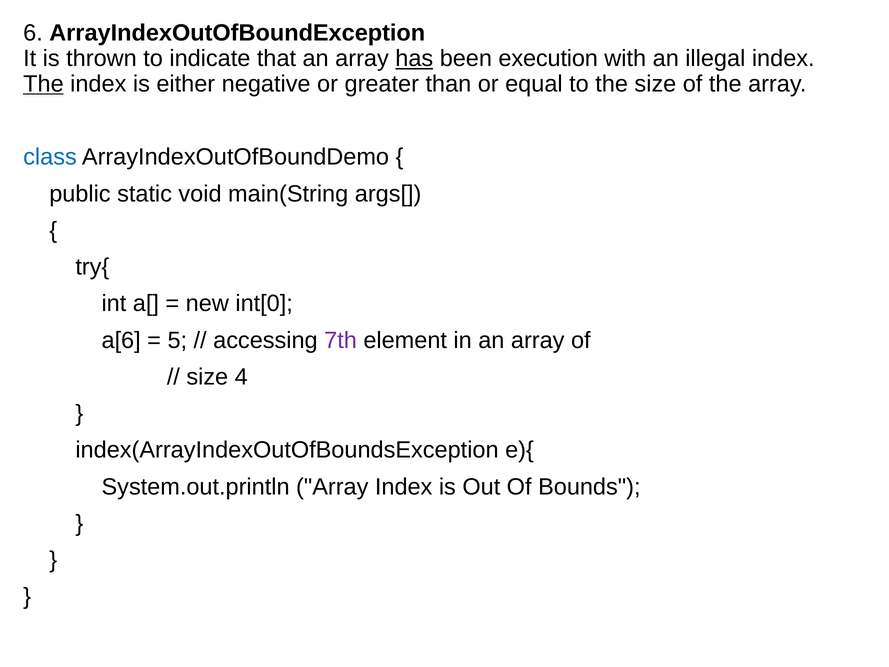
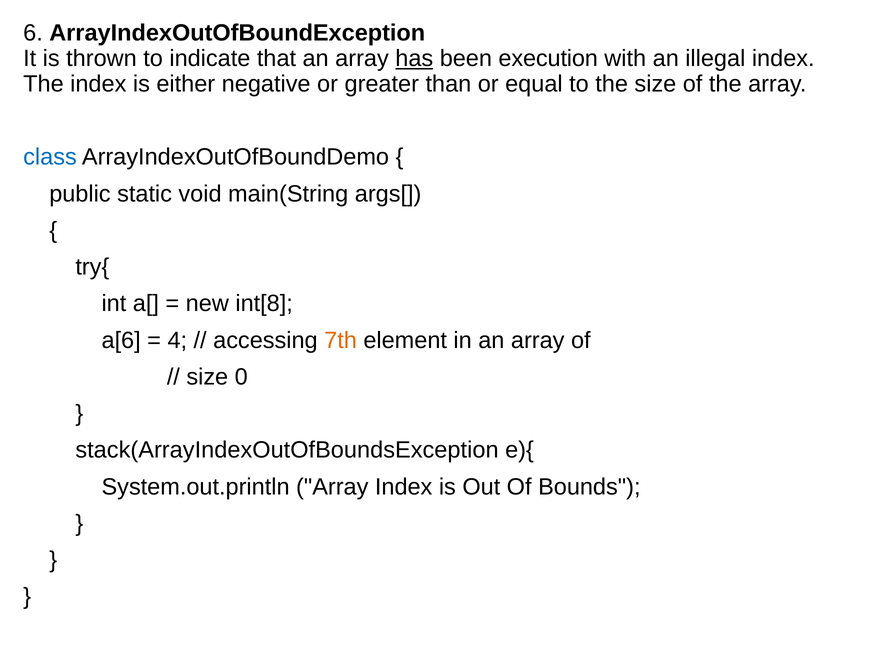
The at (43, 84) underline: present -> none
int[0: int[0 -> int[8
5: 5 -> 4
7th colour: purple -> orange
4: 4 -> 0
index(ArrayIndexOutOfBoundsException: index(ArrayIndexOutOfBoundsException -> stack(ArrayIndexOutOfBoundsException
